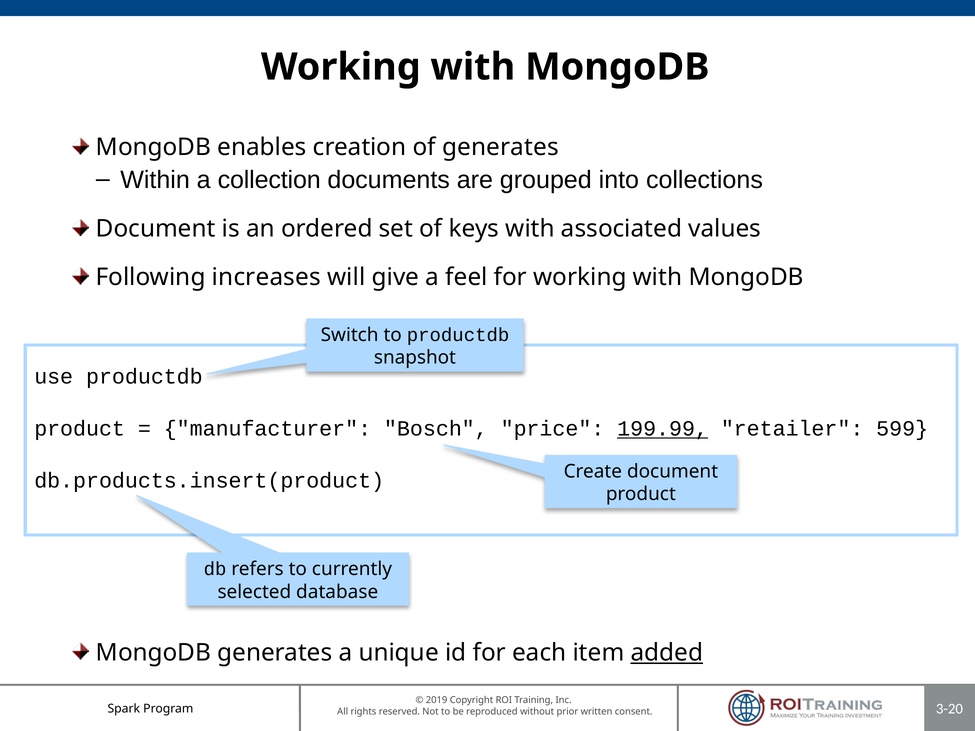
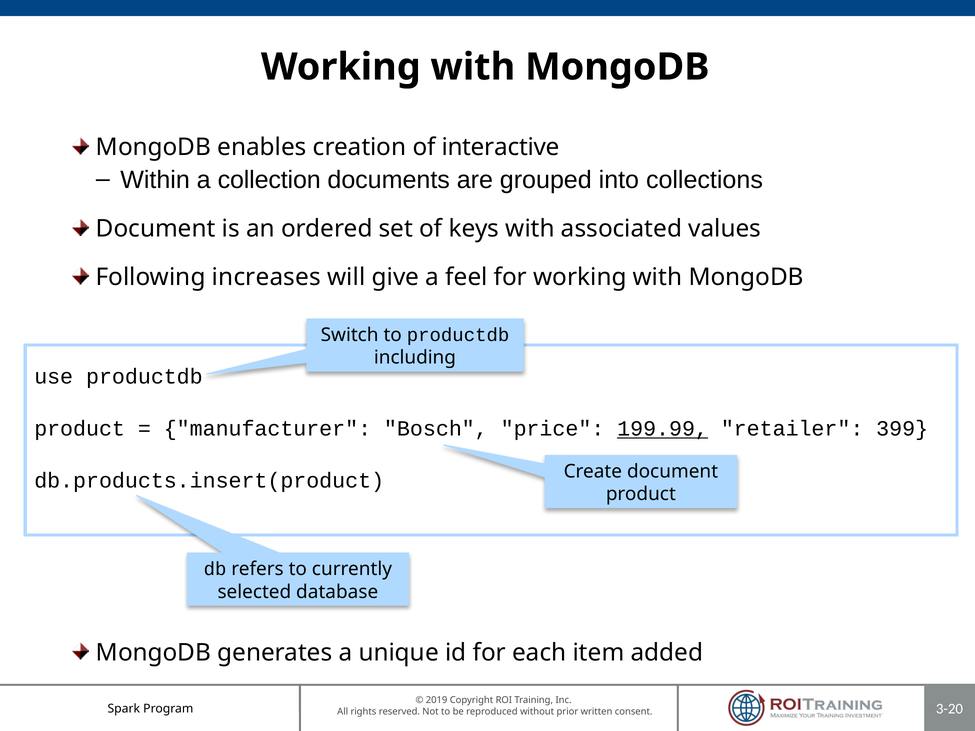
of generates: generates -> interactive
snapshot: snapshot -> including
599: 599 -> 399
added underline: present -> none
